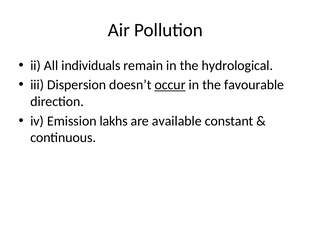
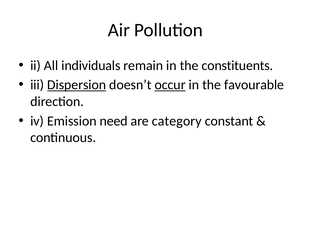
hydrological: hydrological -> constituents
Dispersion underline: none -> present
lakhs: lakhs -> need
available: available -> category
